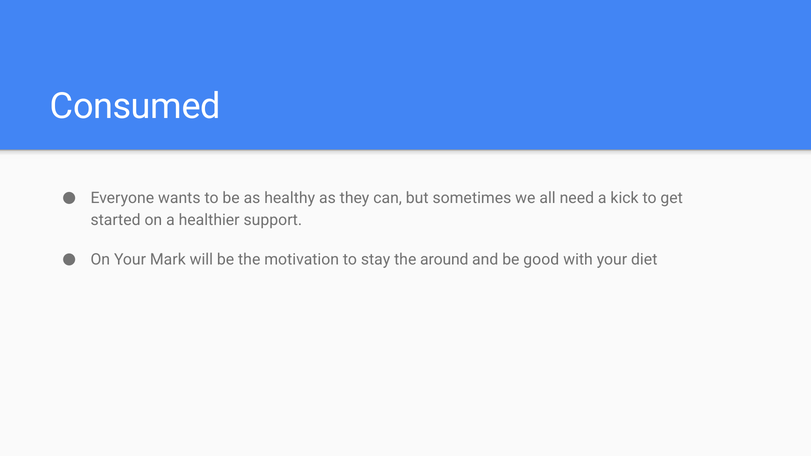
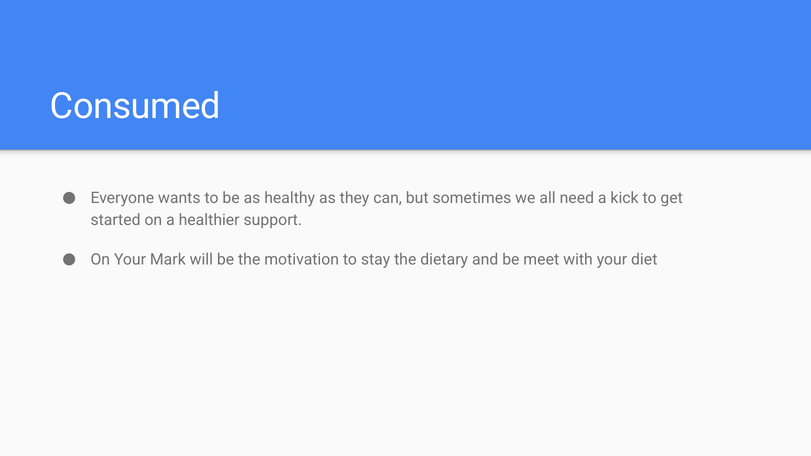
around: around -> dietary
good: good -> meet
